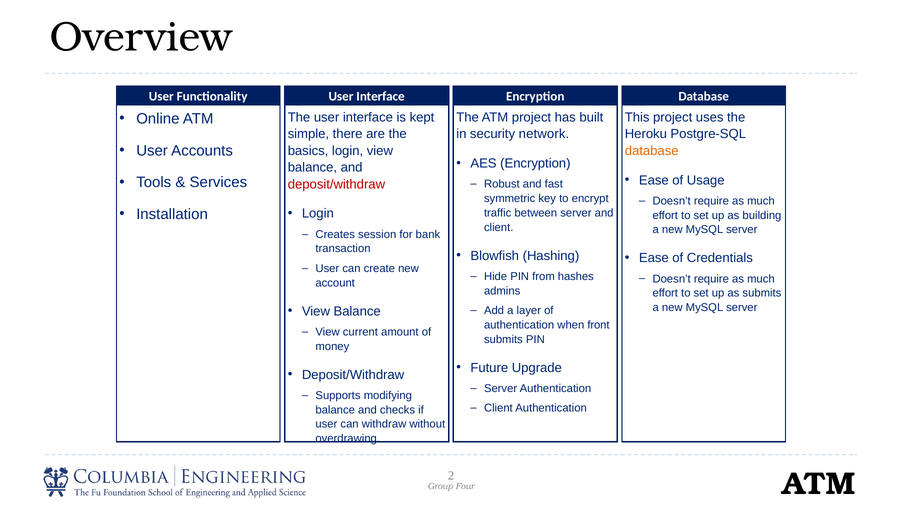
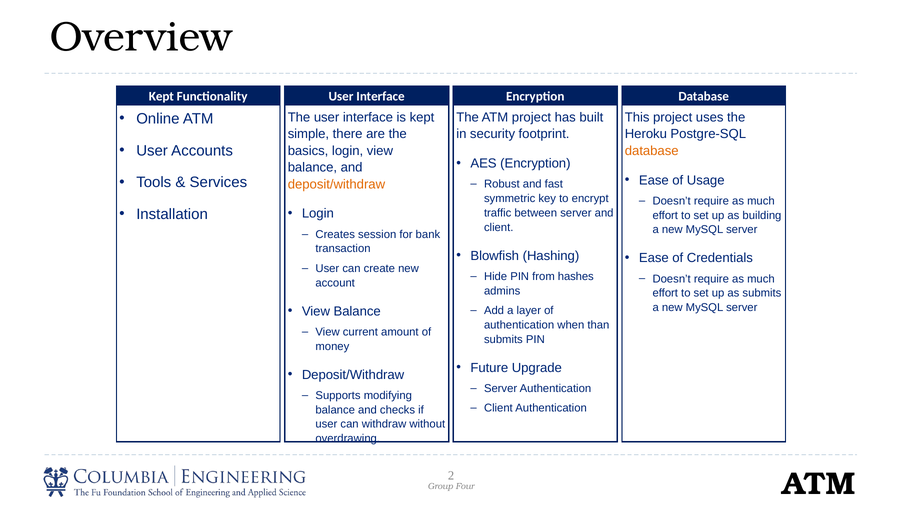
User at (161, 96): User -> Kept
network: network -> footprint
deposit/withdraw at (336, 184) colour: red -> orange
front: front -> than
